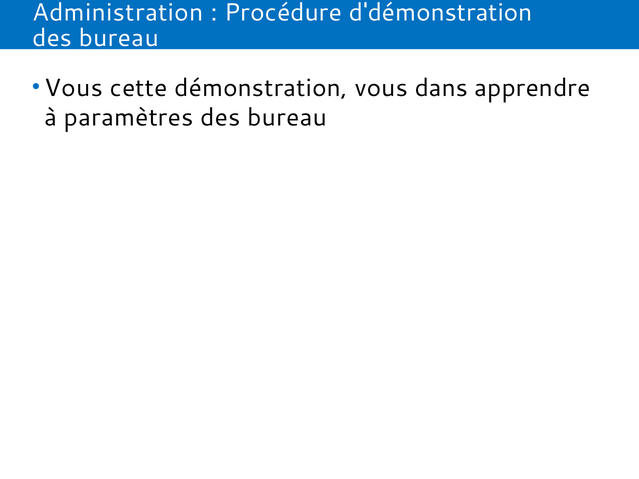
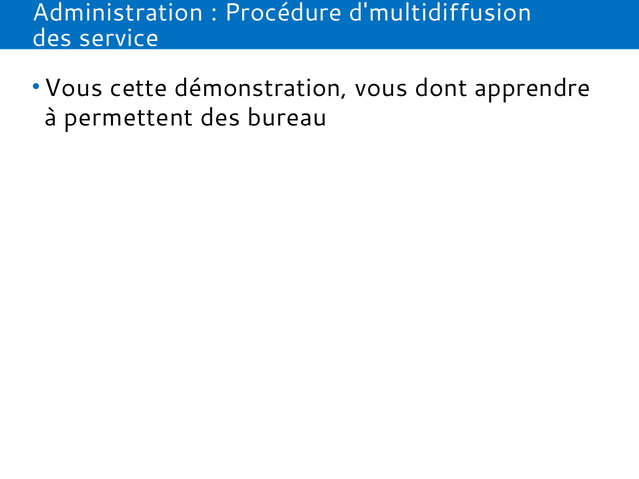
d'démonstration: d'démonstration -> d'multidiffusion
bureau at (119, 38): bureau -> service
dans: dans -> dont
paramètres: paramètres -> permettent
